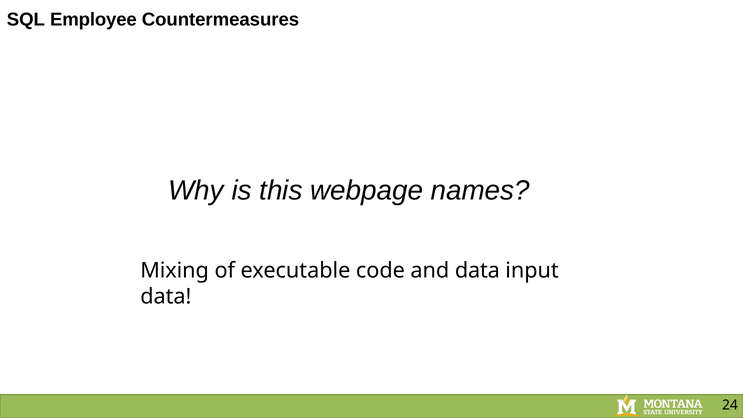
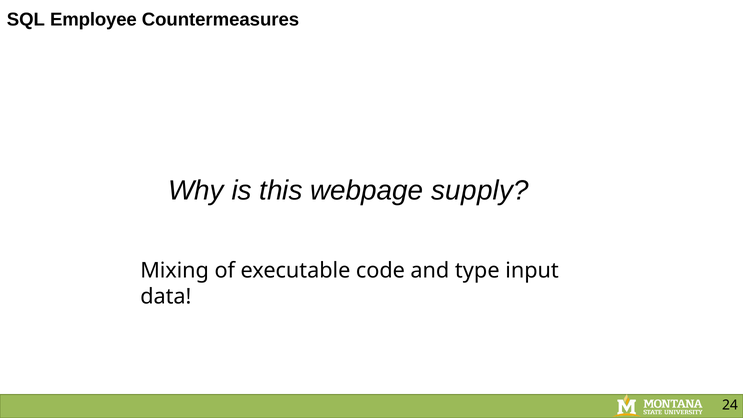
names: names -> supply
and data: data -> type
